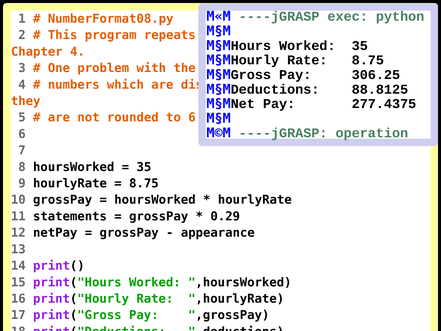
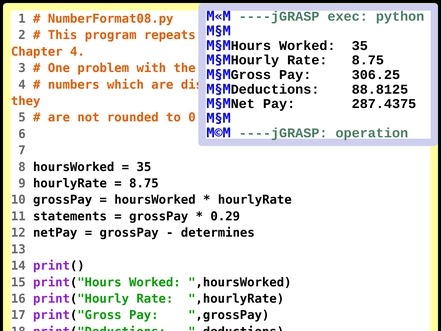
277.4375: 277.4375 -> 287.4375
to 6: 6 -> 0
appearance: appearance -> determines
